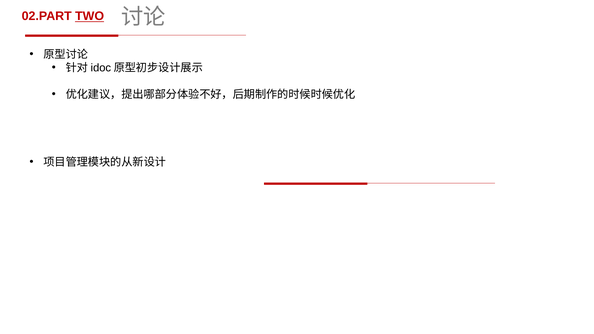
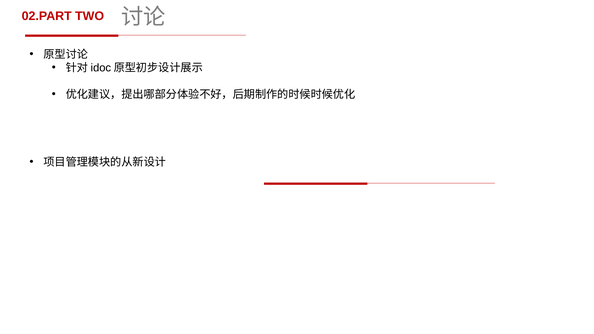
TWO underline: present -> none
